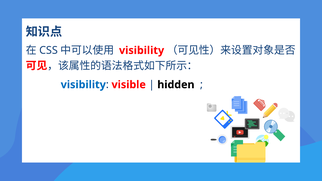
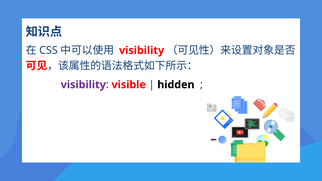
visibility at (83, 85) colour: blue -> purple
